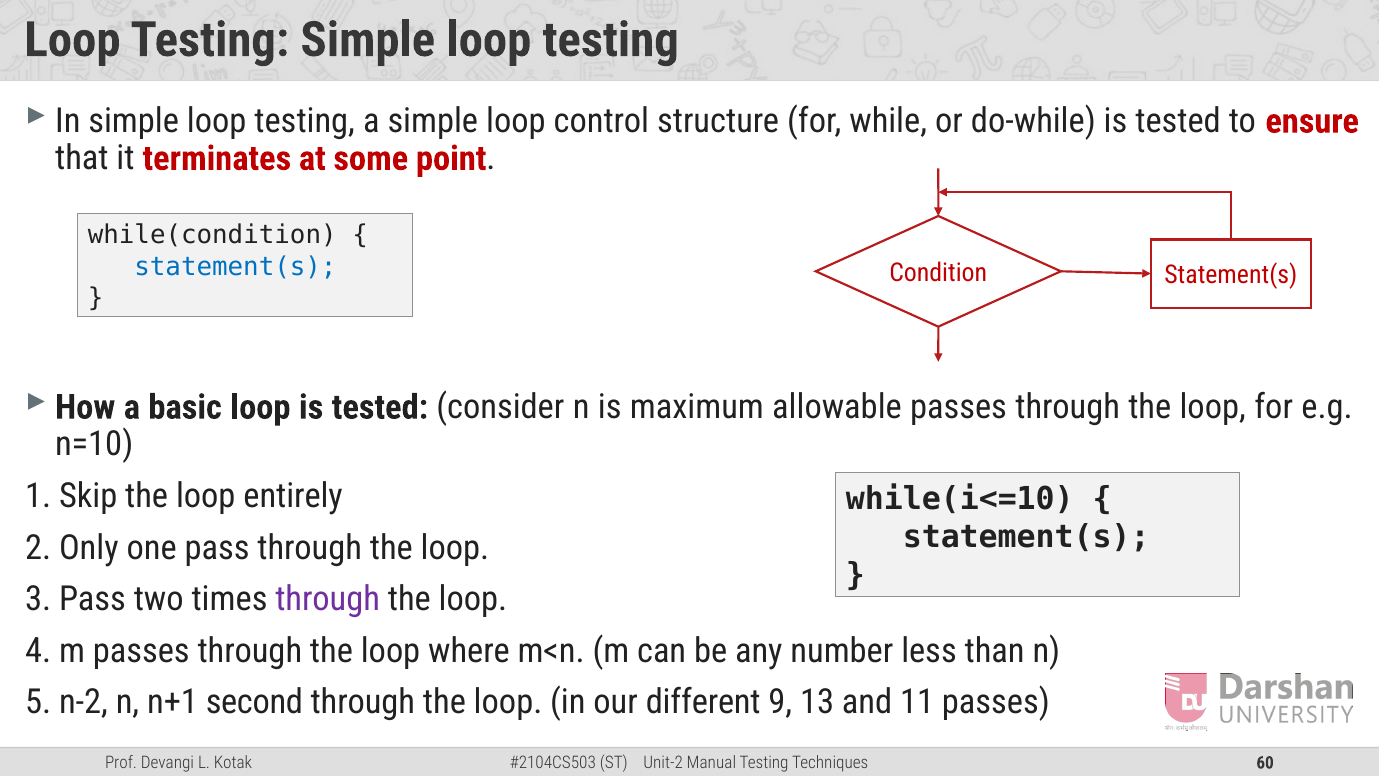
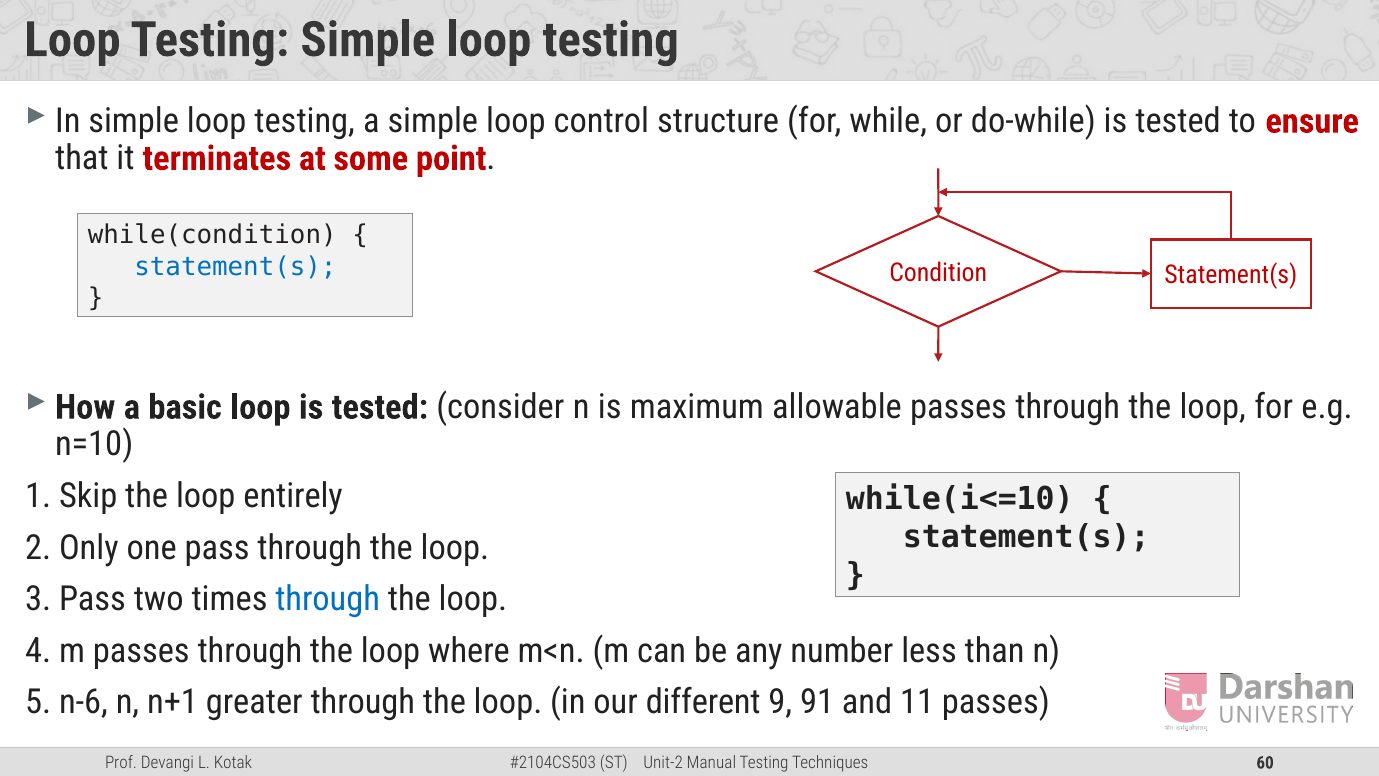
through at (328, 599) colour: purple -> blue
n-2: n-2 -> n-6
second: second -> greater
13: 13 -> 91
